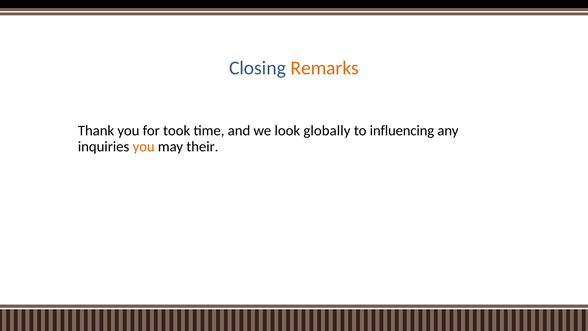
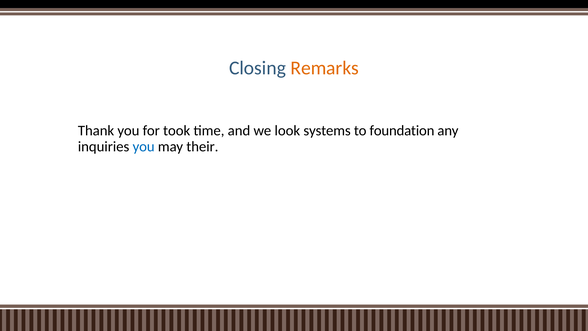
globally: globally -> systems
influencing: influencing -> foundation
you at (144, 147) colour: orange -> blue
